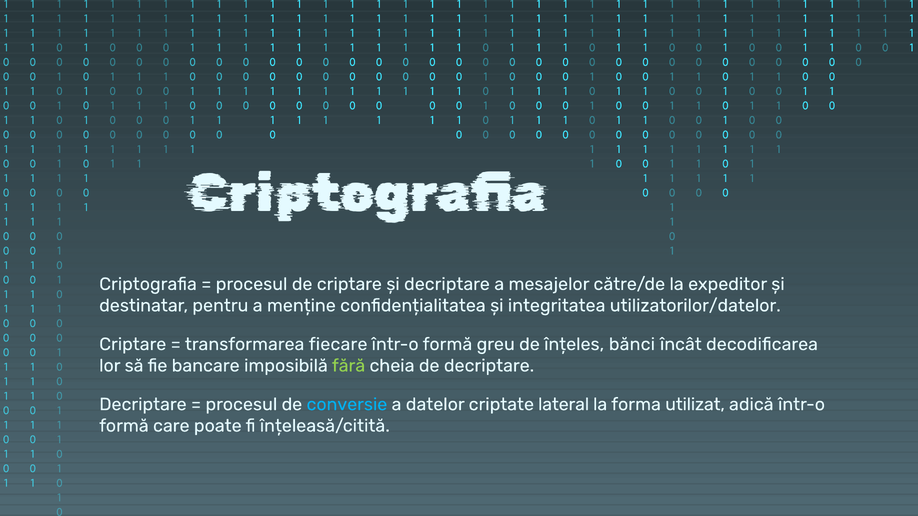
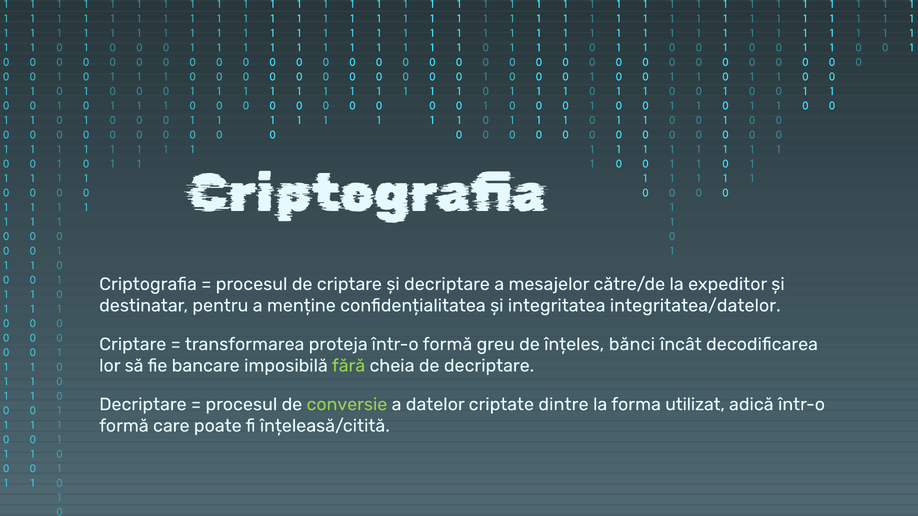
utilizatorilor/datelor: utilizatorilor/datelor -> integritatea/datelor
fiecare: fiecare -> proteja
conversie colour: light blue -> light green
lateral: lateral -> dintre
